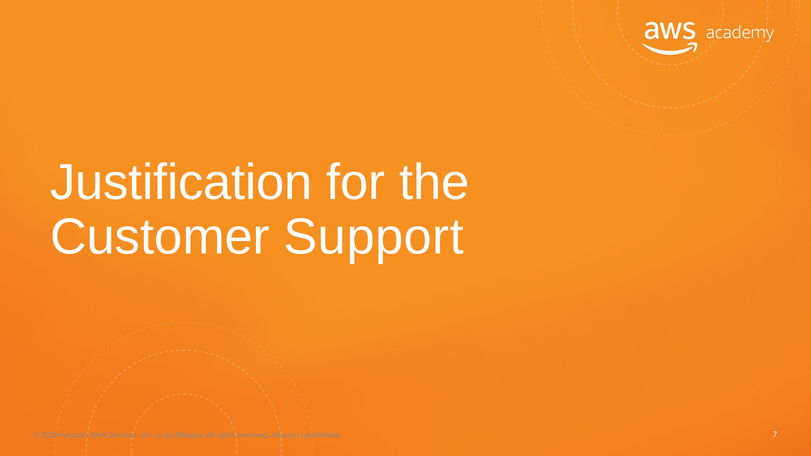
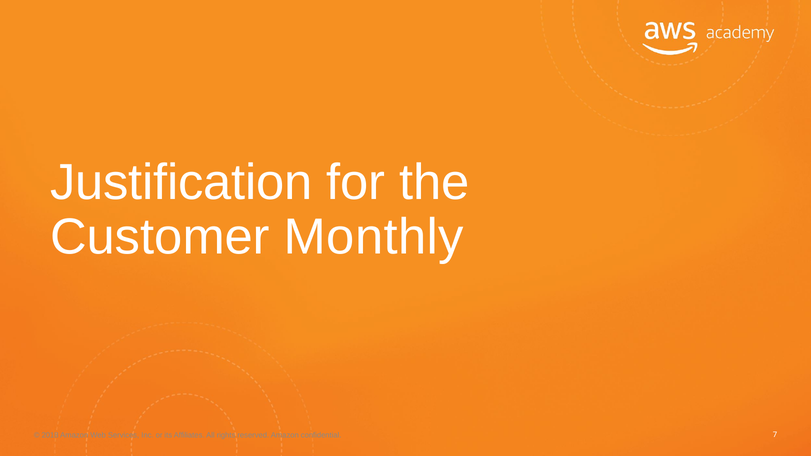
Support: Support -> Monthly
